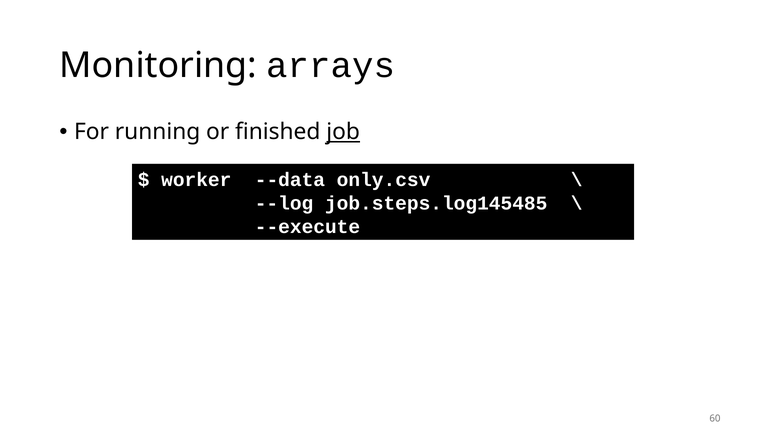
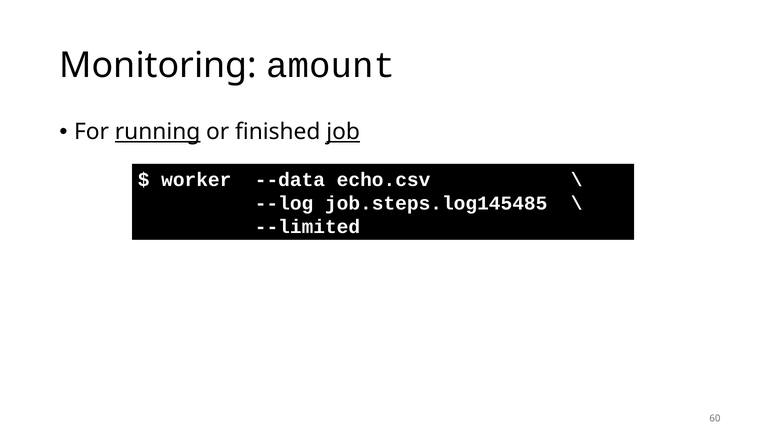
arrays: arrays -> amount
running underline: none -> present
only.csv: only.csv -> echo.csv
--execute: --execute -> --limited
